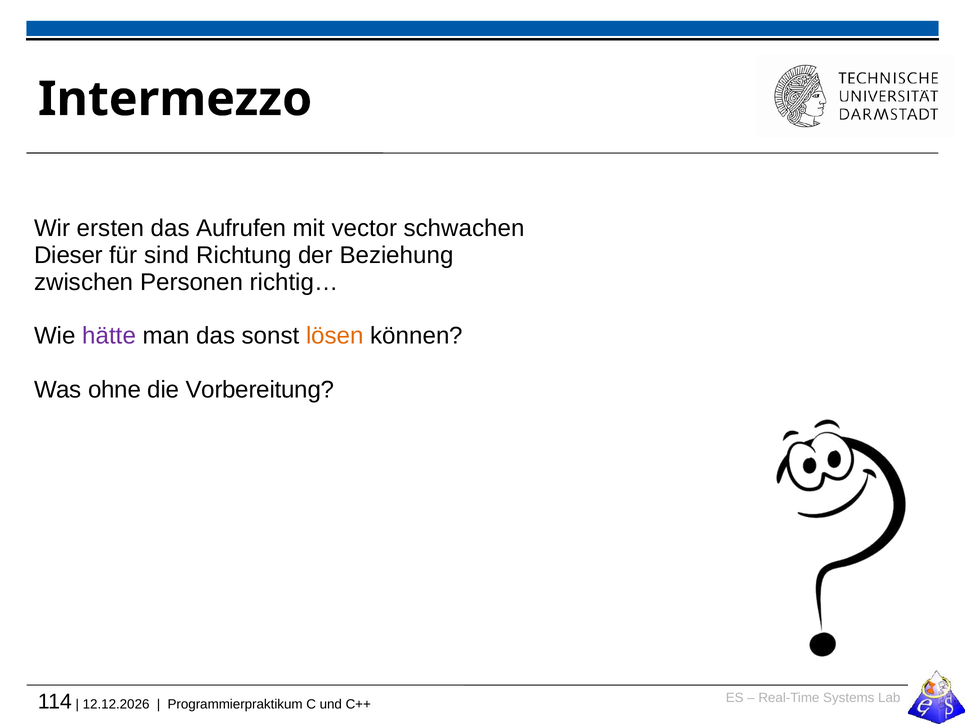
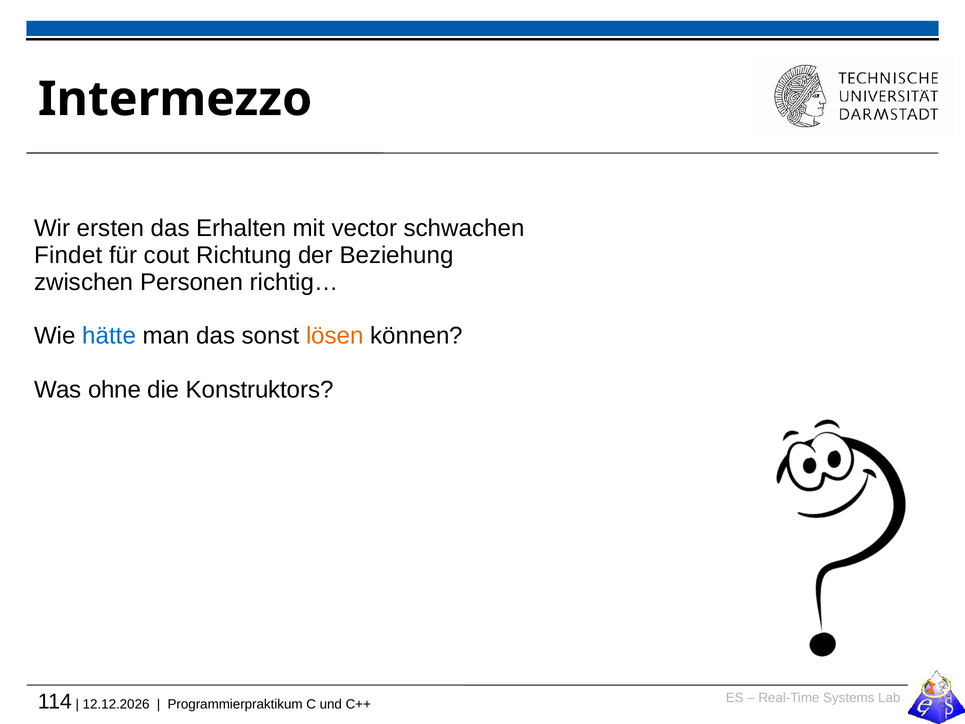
Aufrufen: Aufrufen -> Erhalten
Dieser: Dieser -> Findet
sind: sind -> cout
hätte colour: purple -> blue
Vorbereitung: Vorbereitung -> Konstruktors
